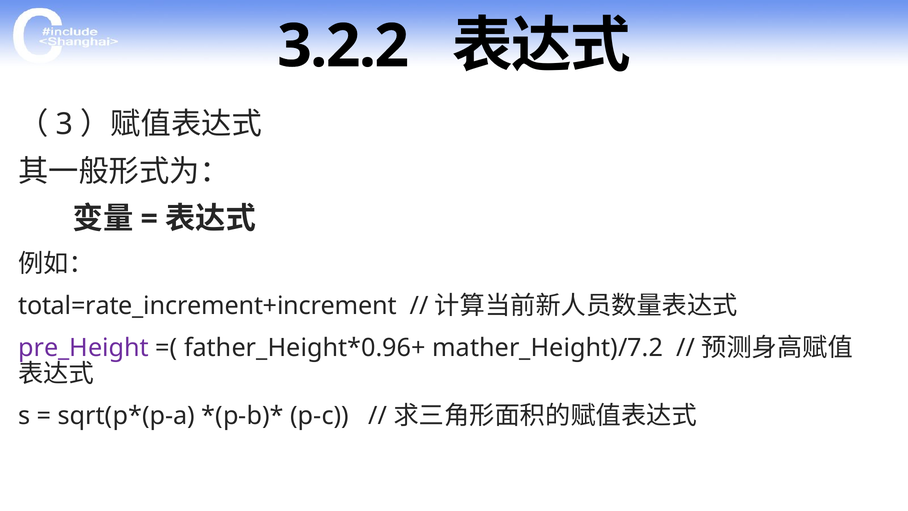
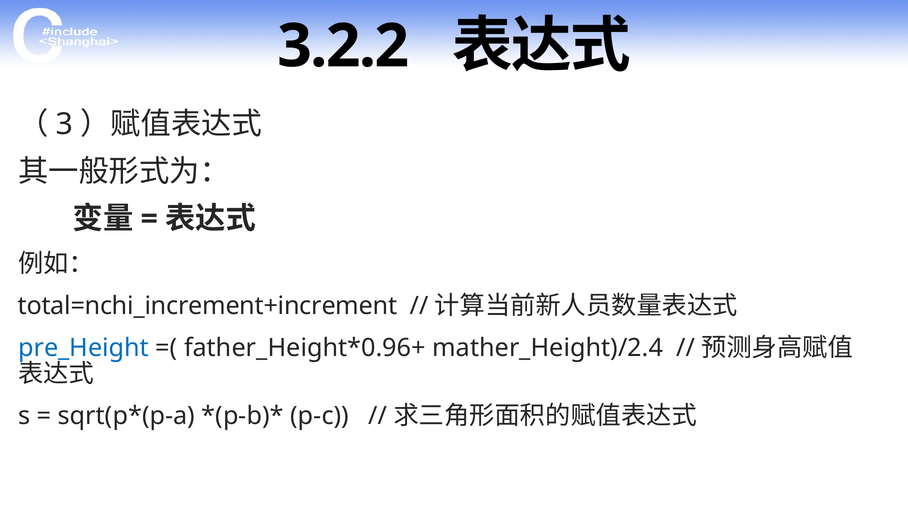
total=rate_increment+increment: total=rate_increment+increment -> total=nchi_increment+increment
pre_Height colour: purple -> blue
mather_Height)/7.2: mather_Height)/7.2 -> mather_Height)/2.4
